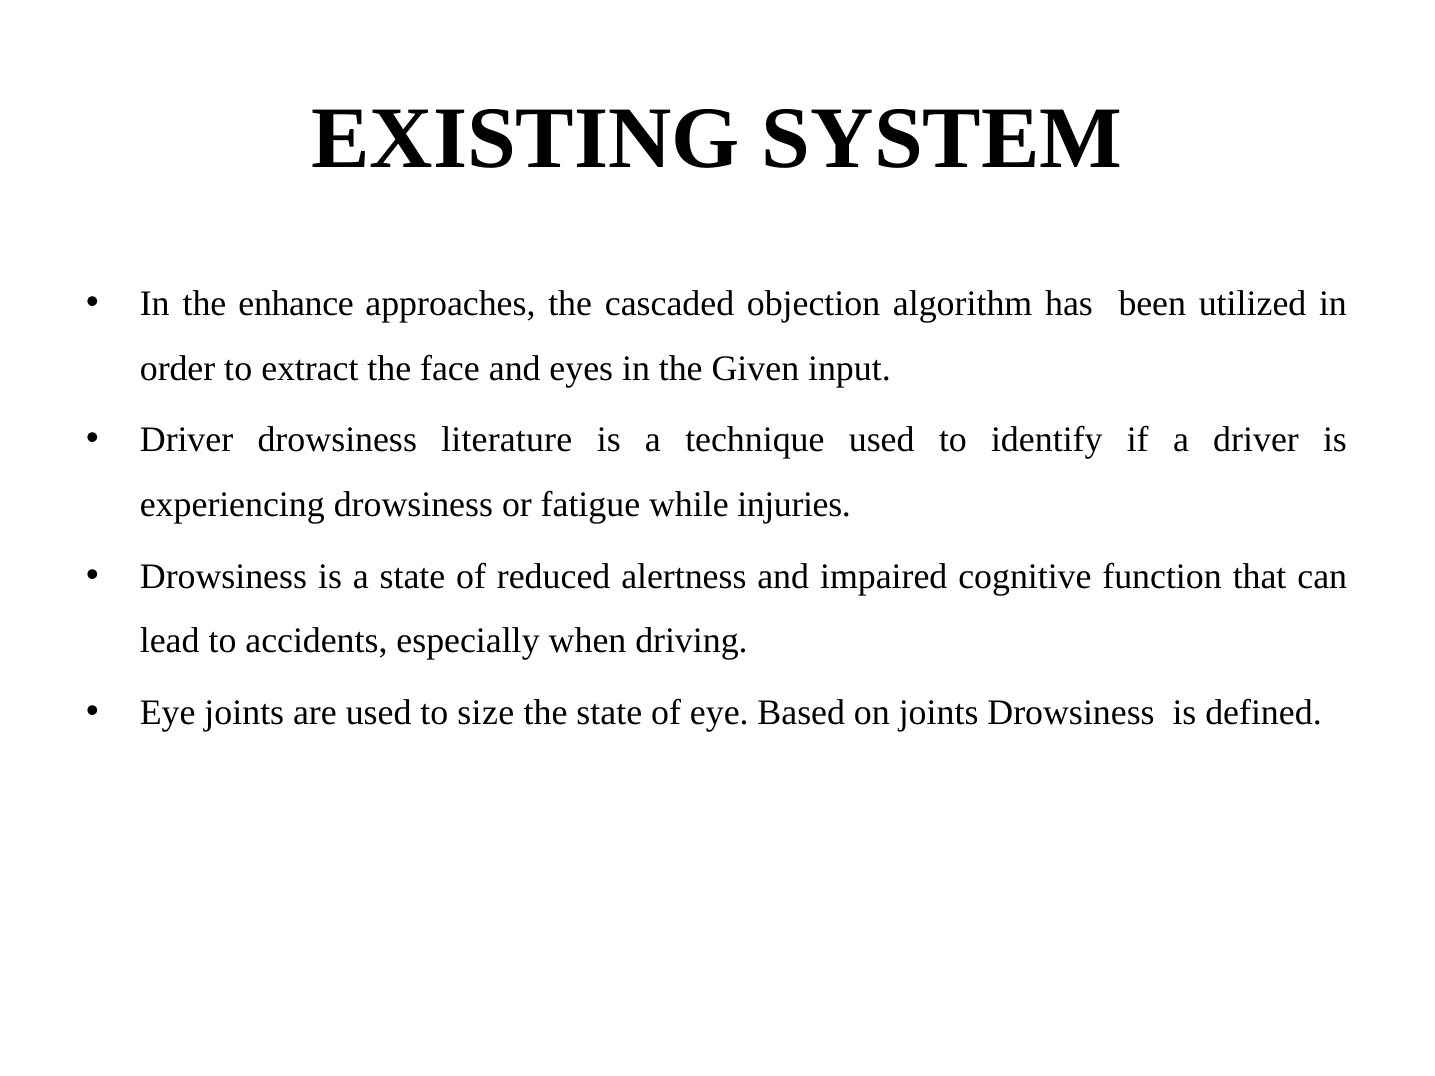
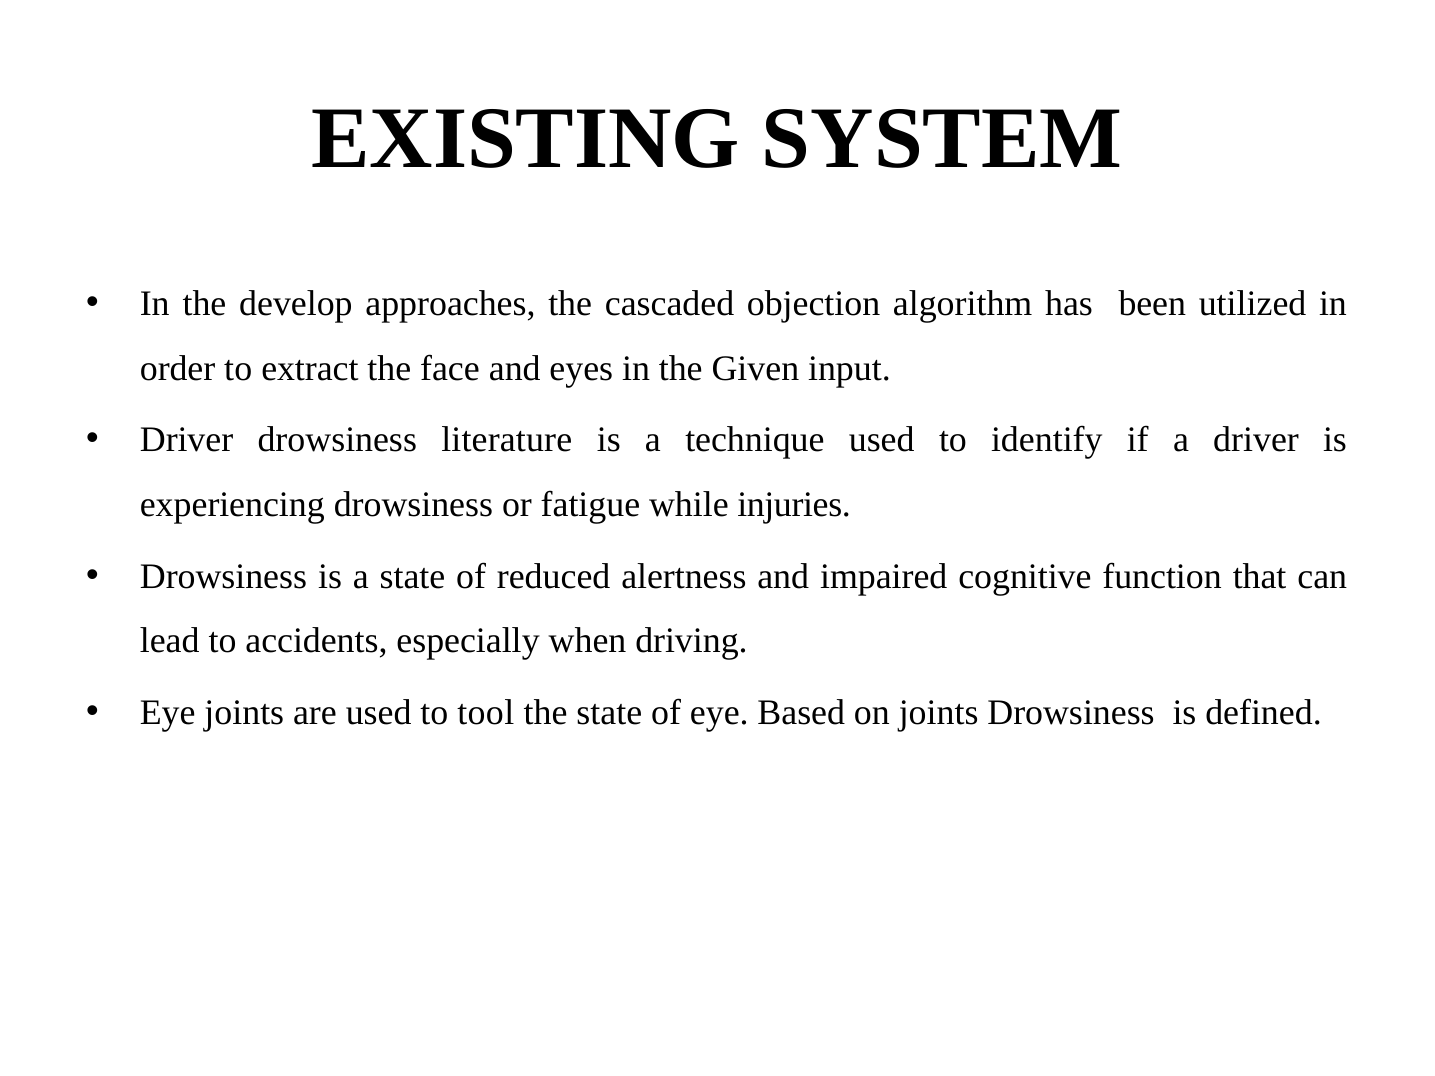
enhance: enhance -> develop
size: size -> tool
